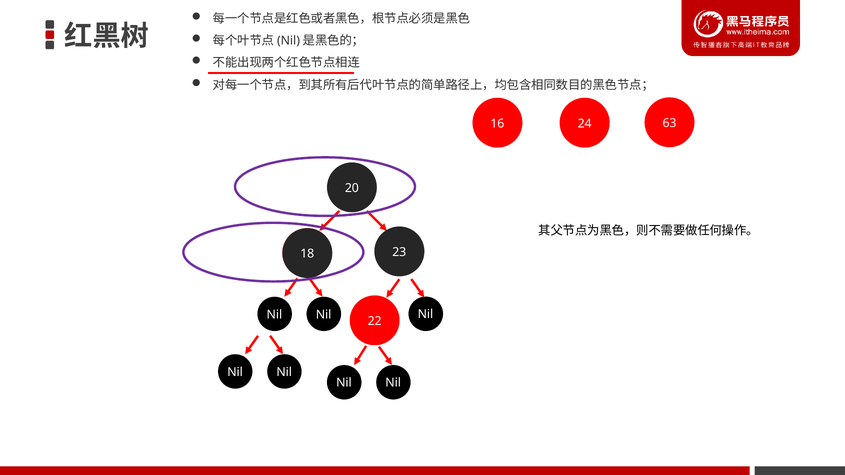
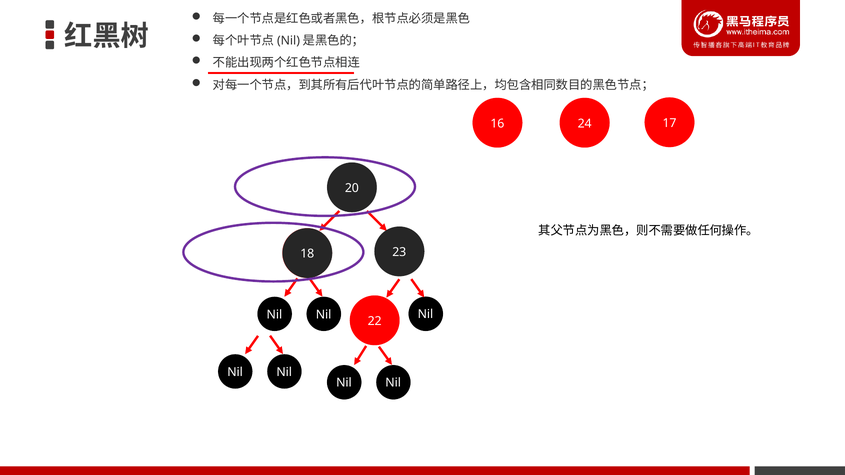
63: 63 -> 17
